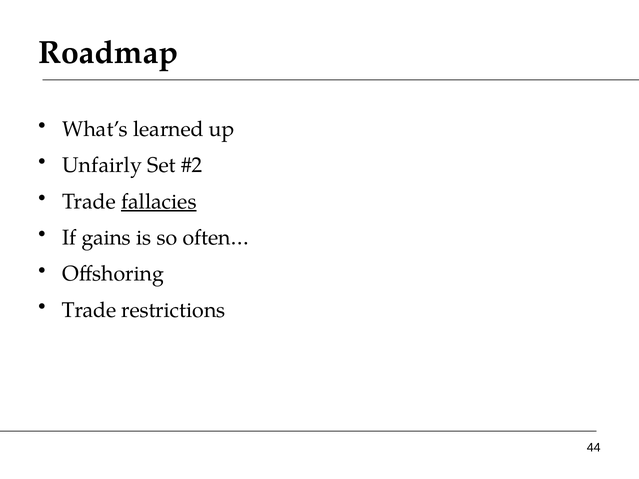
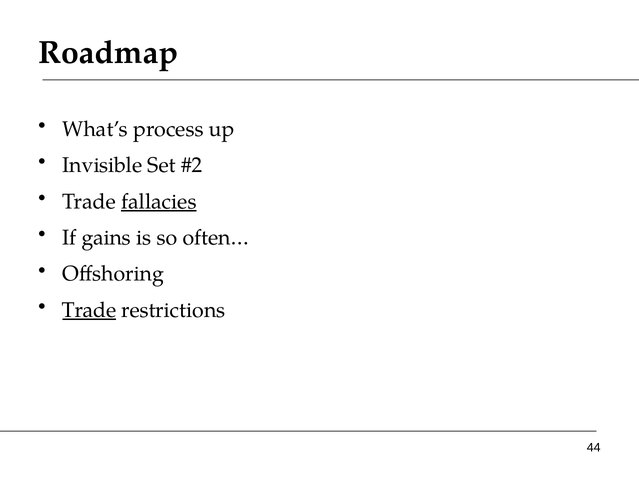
learned: learned -> process
Unfairly: Unfairly -> Invisible
Trade at (89, 310) underline: none -> present
